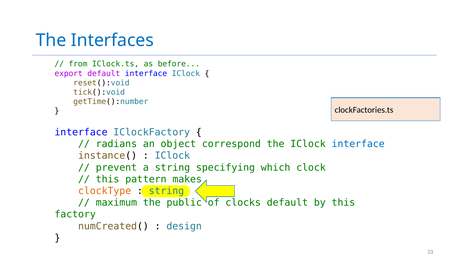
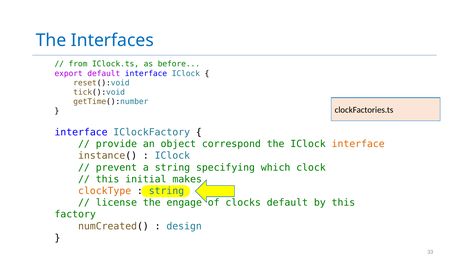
radians: radians -> provide
interface at (358, 144) colour: blue -> orange
pattern: pattern -> initial
maximum: maximum -> license
public: public -> engage
